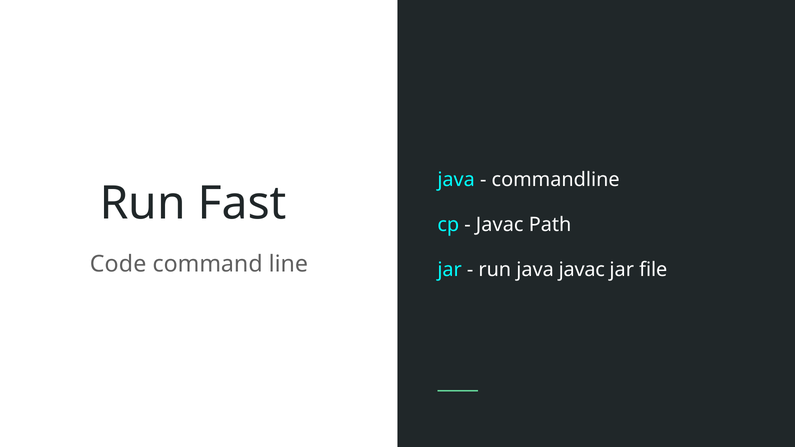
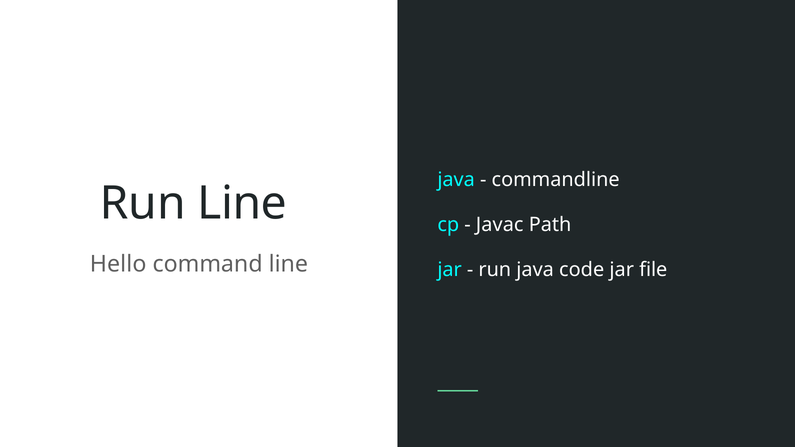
Run Fast: Fast -> Line
Code: Code -> Hello
java javac: javac -> code
